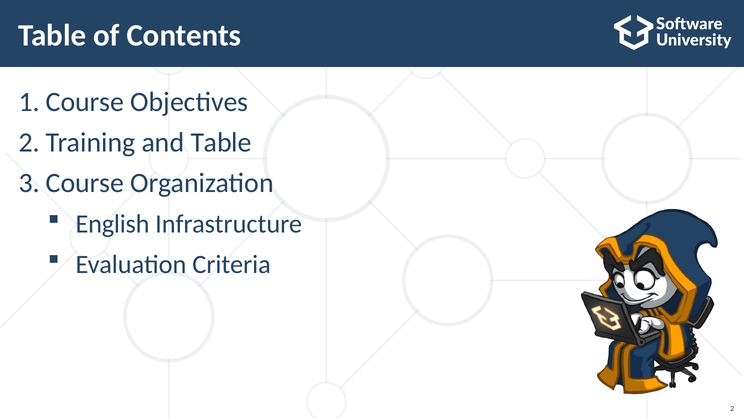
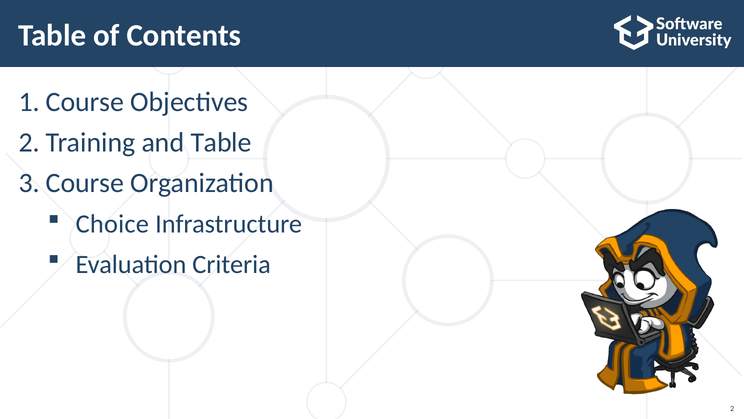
English: English -> Choice
